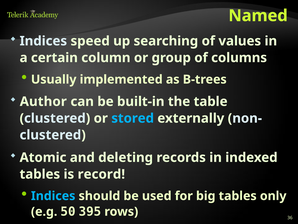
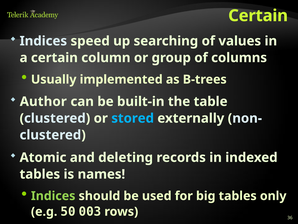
Named at (258, 16): Named -> Certain
record: record -> names
Indices at (53, 196) colour: light blue -> light green
395: 395 -> 003
